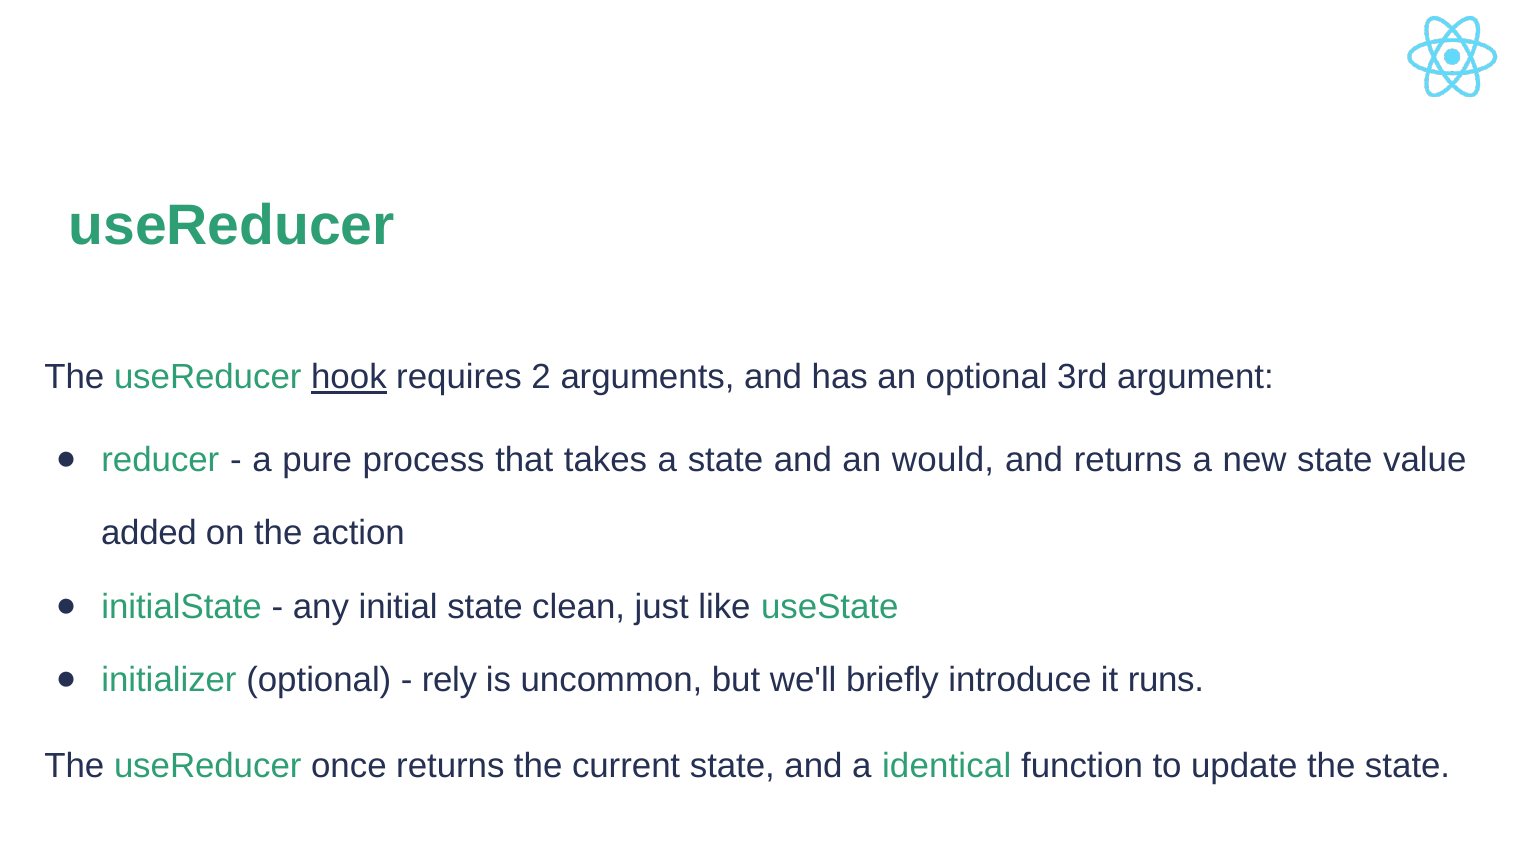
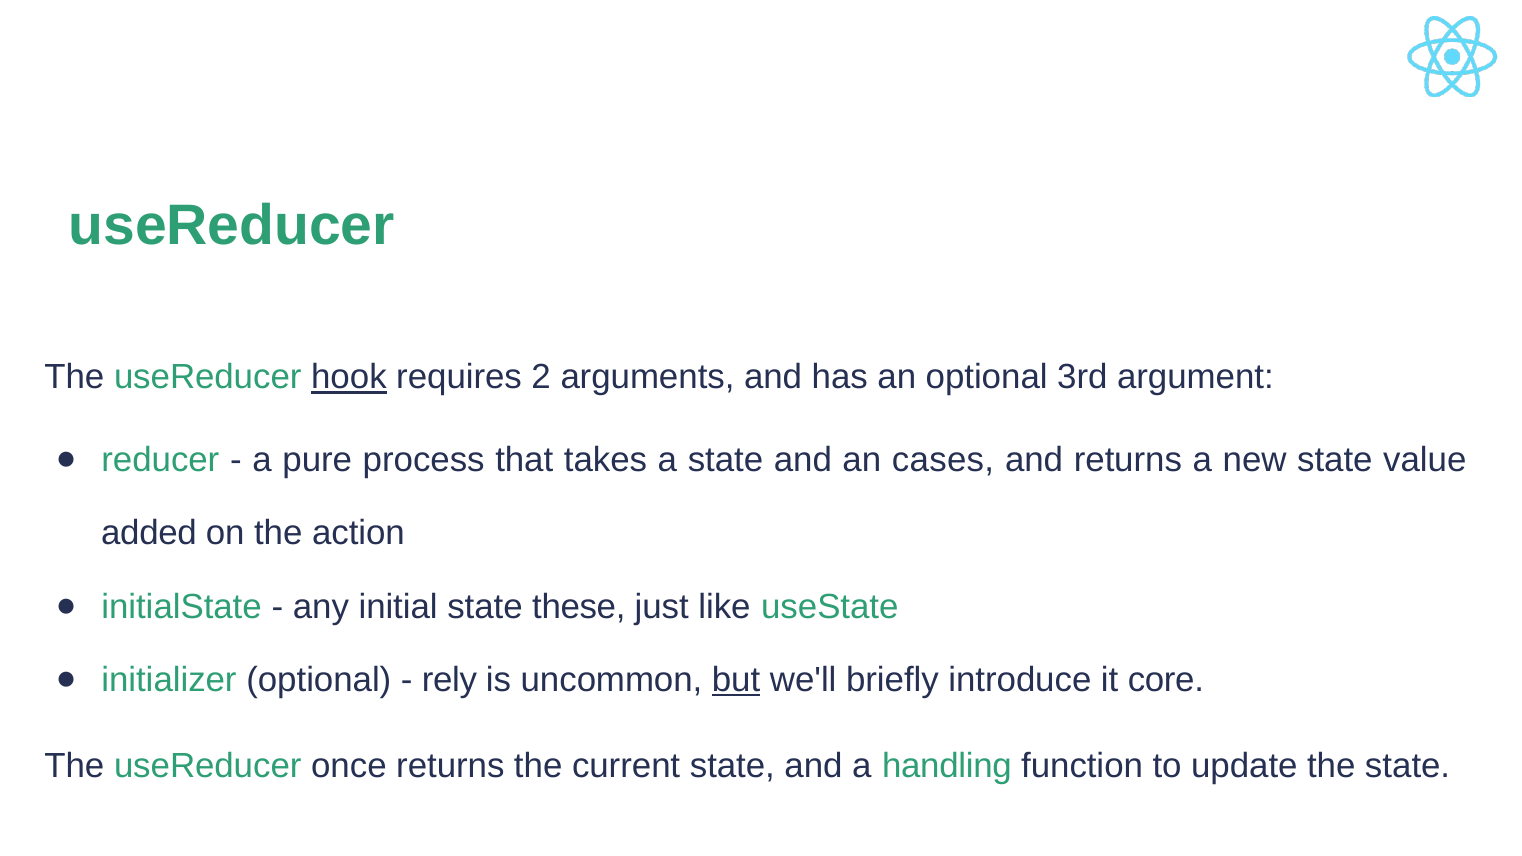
would: would -> cases
clean: clean -> these
but underline: none -> present
runs: runs -> core
identical: identical -> handling
